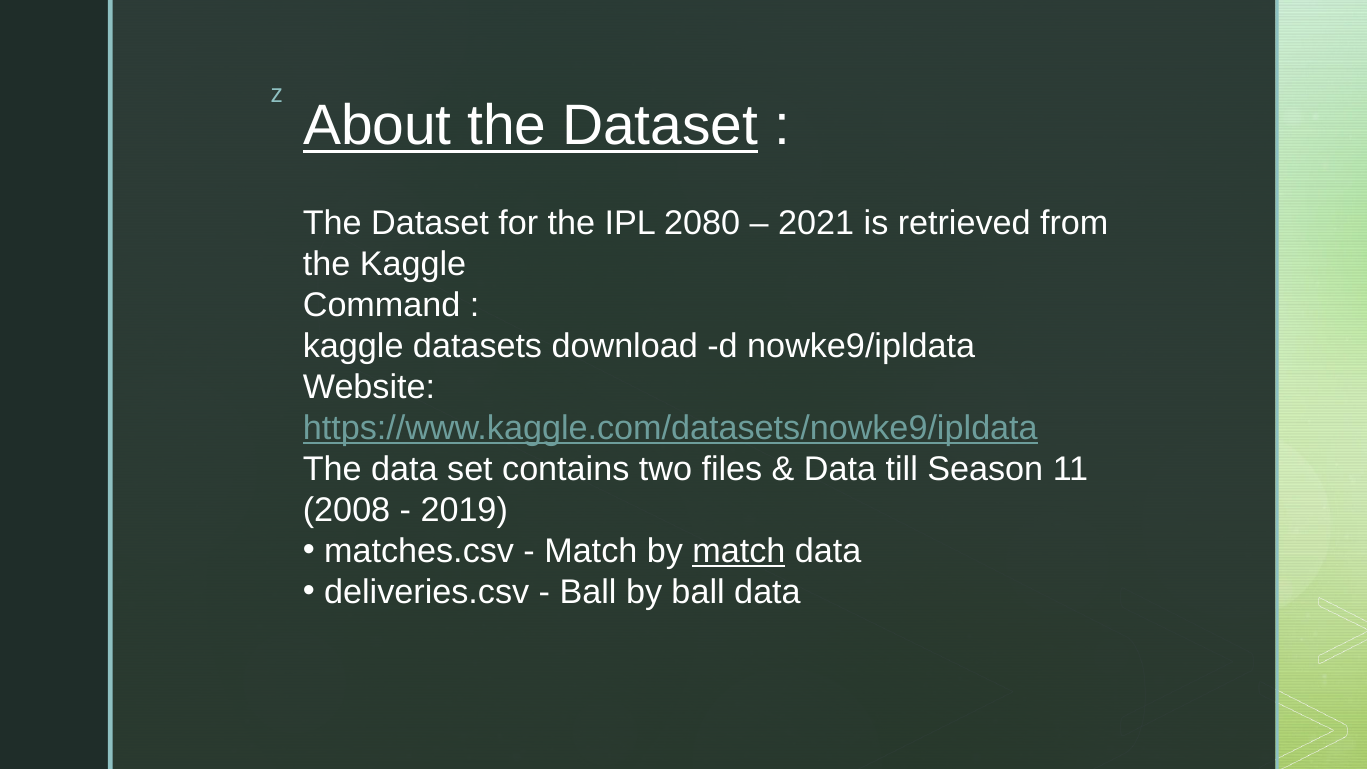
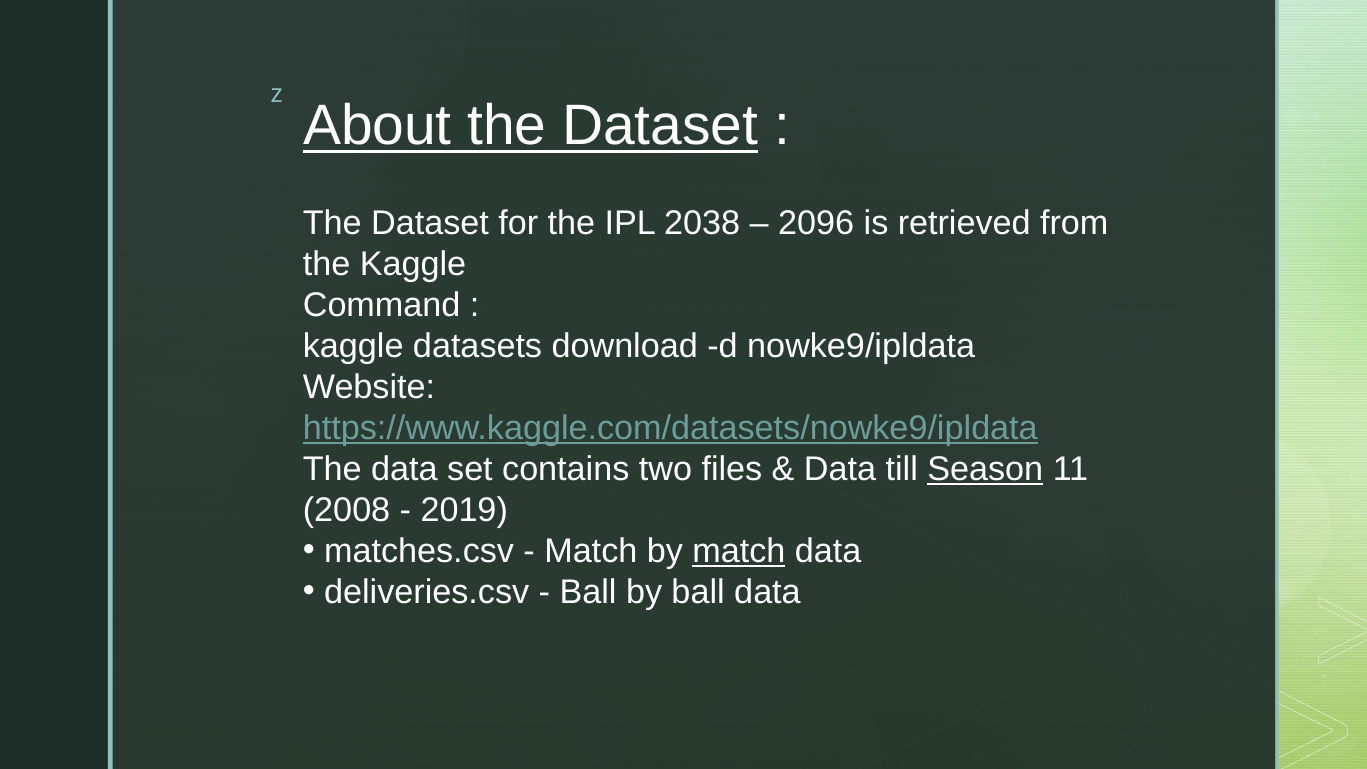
2080: 2080 -> 2038
2021: 2021 -> 2096
Season underline: none -> present
